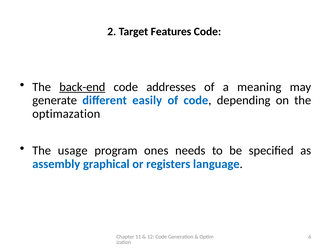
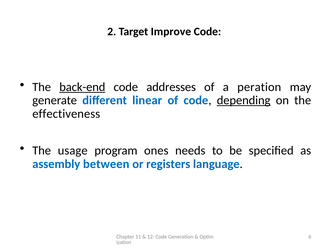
Features: Features -> Improve
meaning: meaning -> peration
easily: easily -> linear
depending underline: none -> present
optimazation: optimazation -> effectiveness
graphical: graphical -> between
